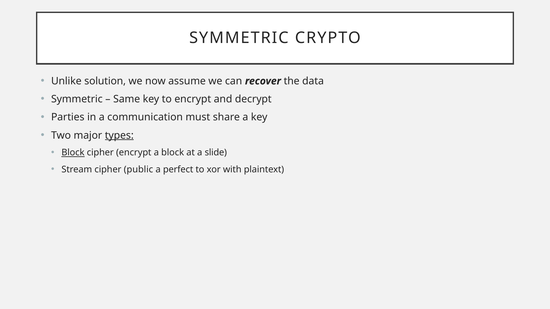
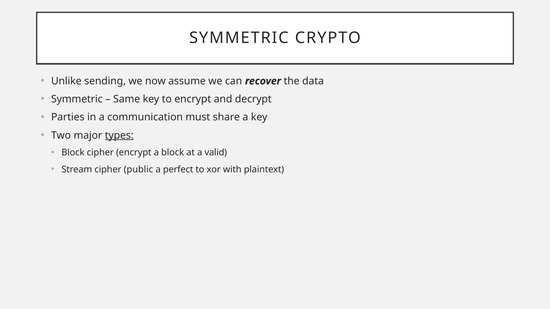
solution: solution -> sending
Block at (73, 153) underline: present -> none
slide: slide -> valid
